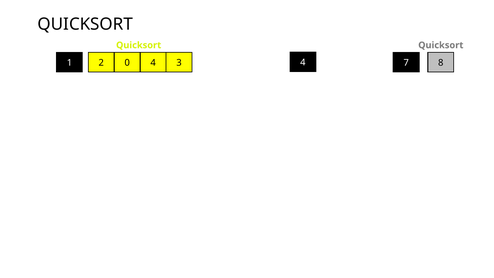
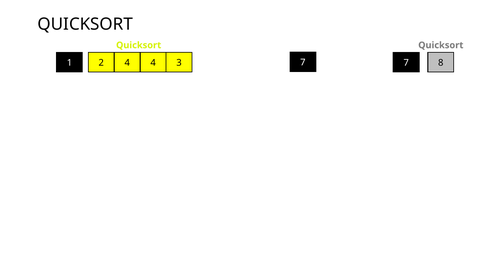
2 0: 0 -> 4
3 4: 4 -> 7
